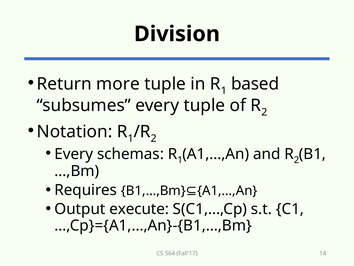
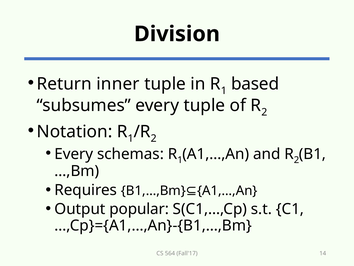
more: more -> inner
execute: execute -> popular
